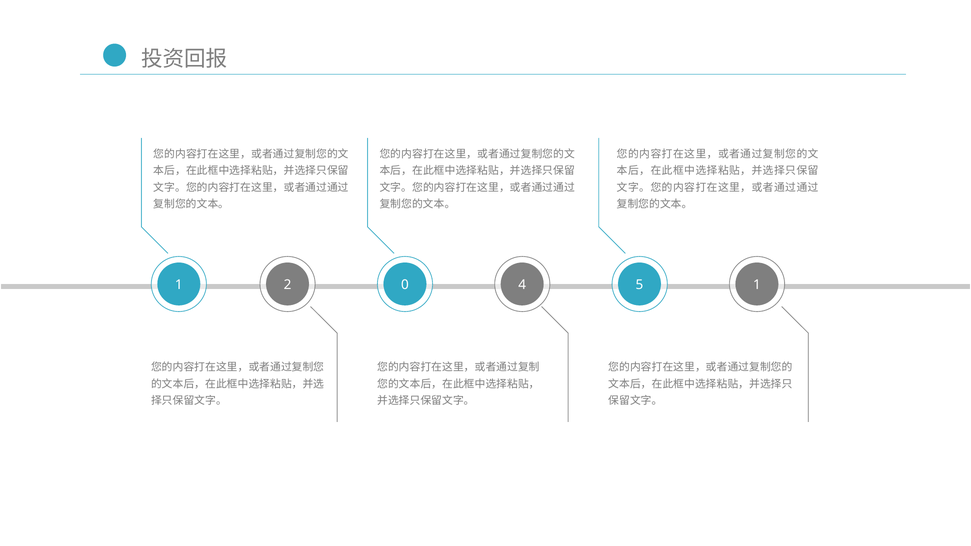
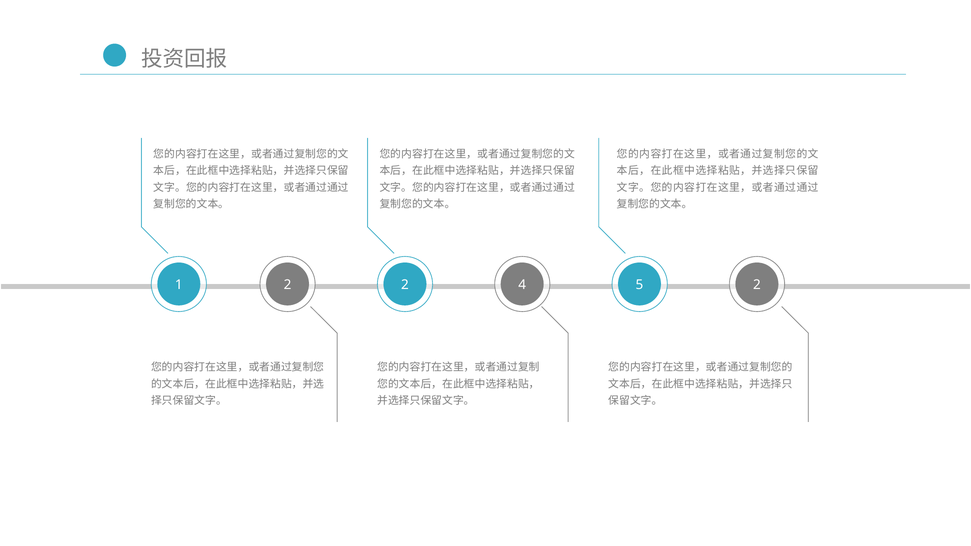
2 0: 0 -> 2
5 1: 1 -> 2
